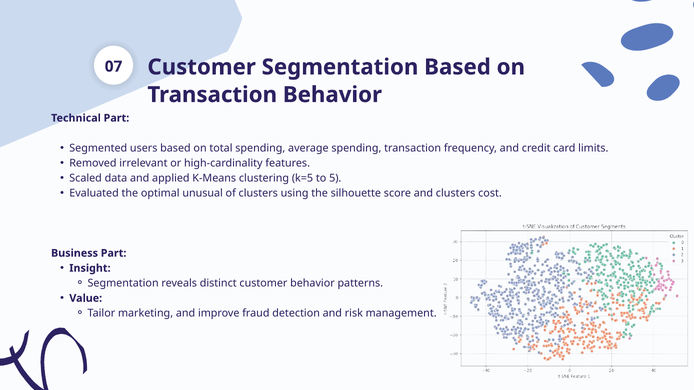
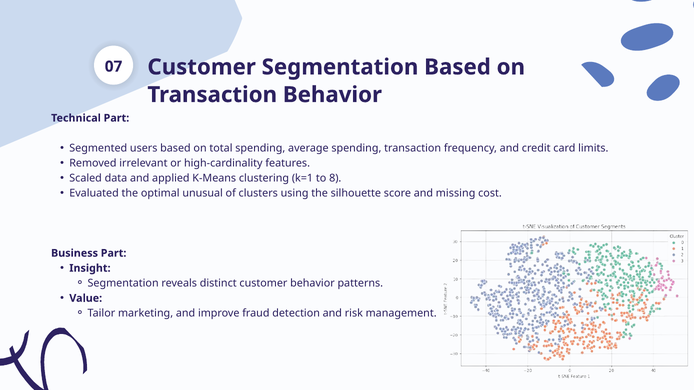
k=5: k=5 -> k=1
5: 5 -> 8
and clusters: clusters -> missing
